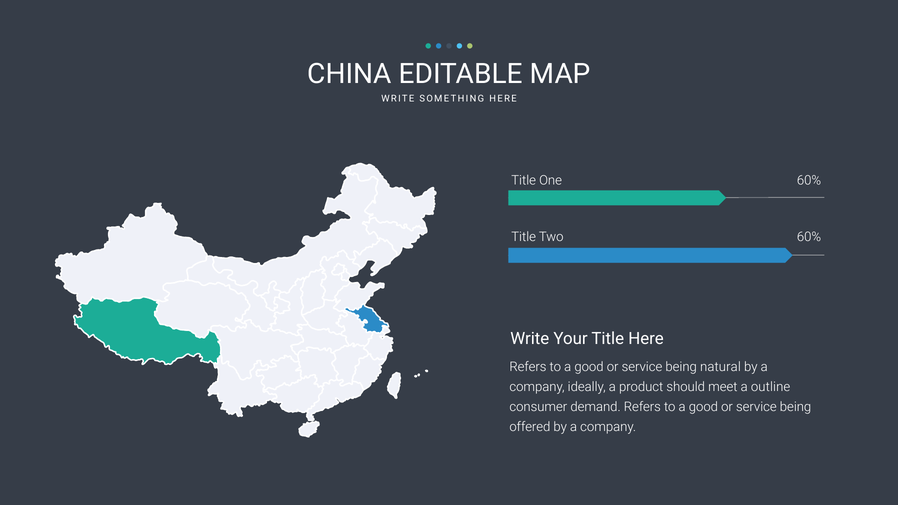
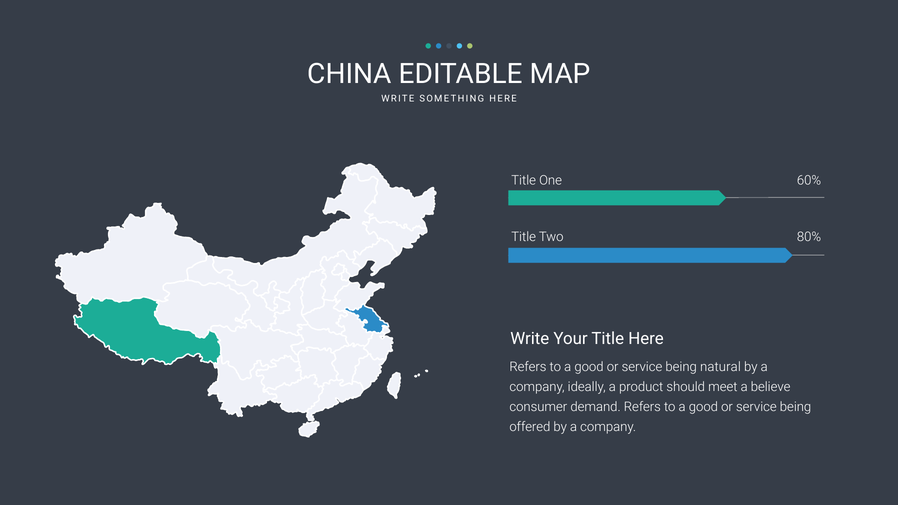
Two 60%: 60% -> 80%
outline: outline -> believe
